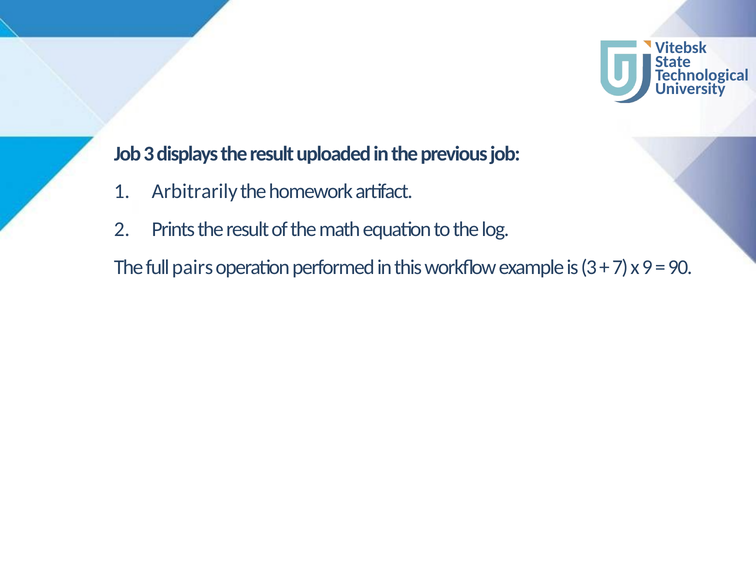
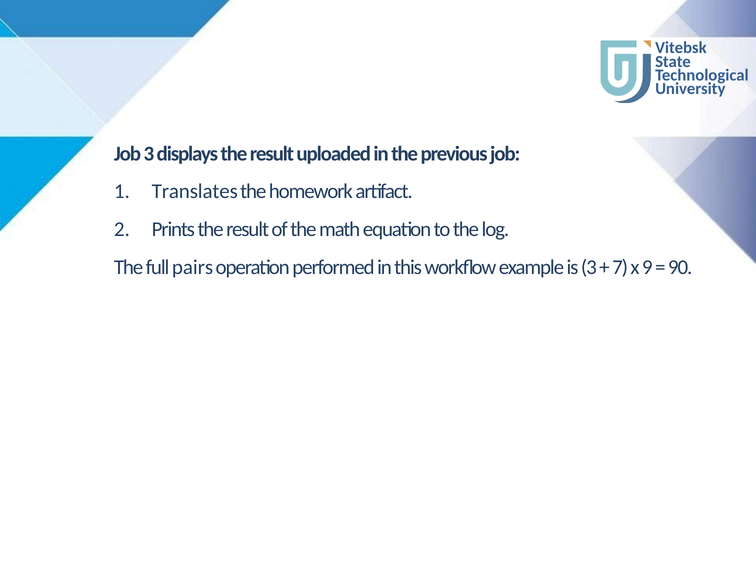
Arbitrarily: Arbitrarily -> Translates
